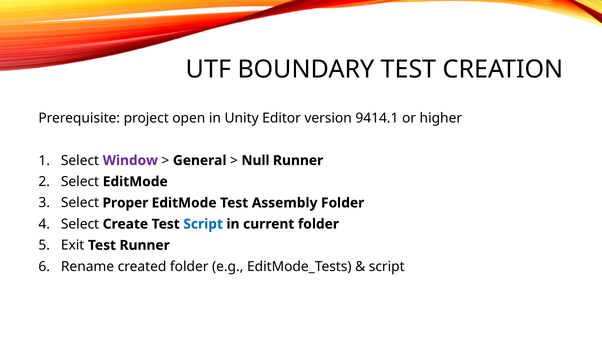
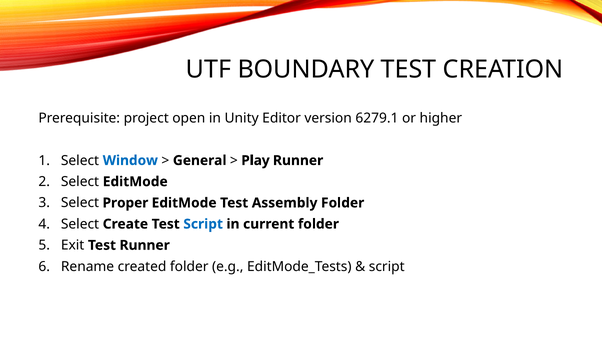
9414.1: 9414.1 -> 6279.1
Window colour: purple -> blue
Null: Null -> Play
